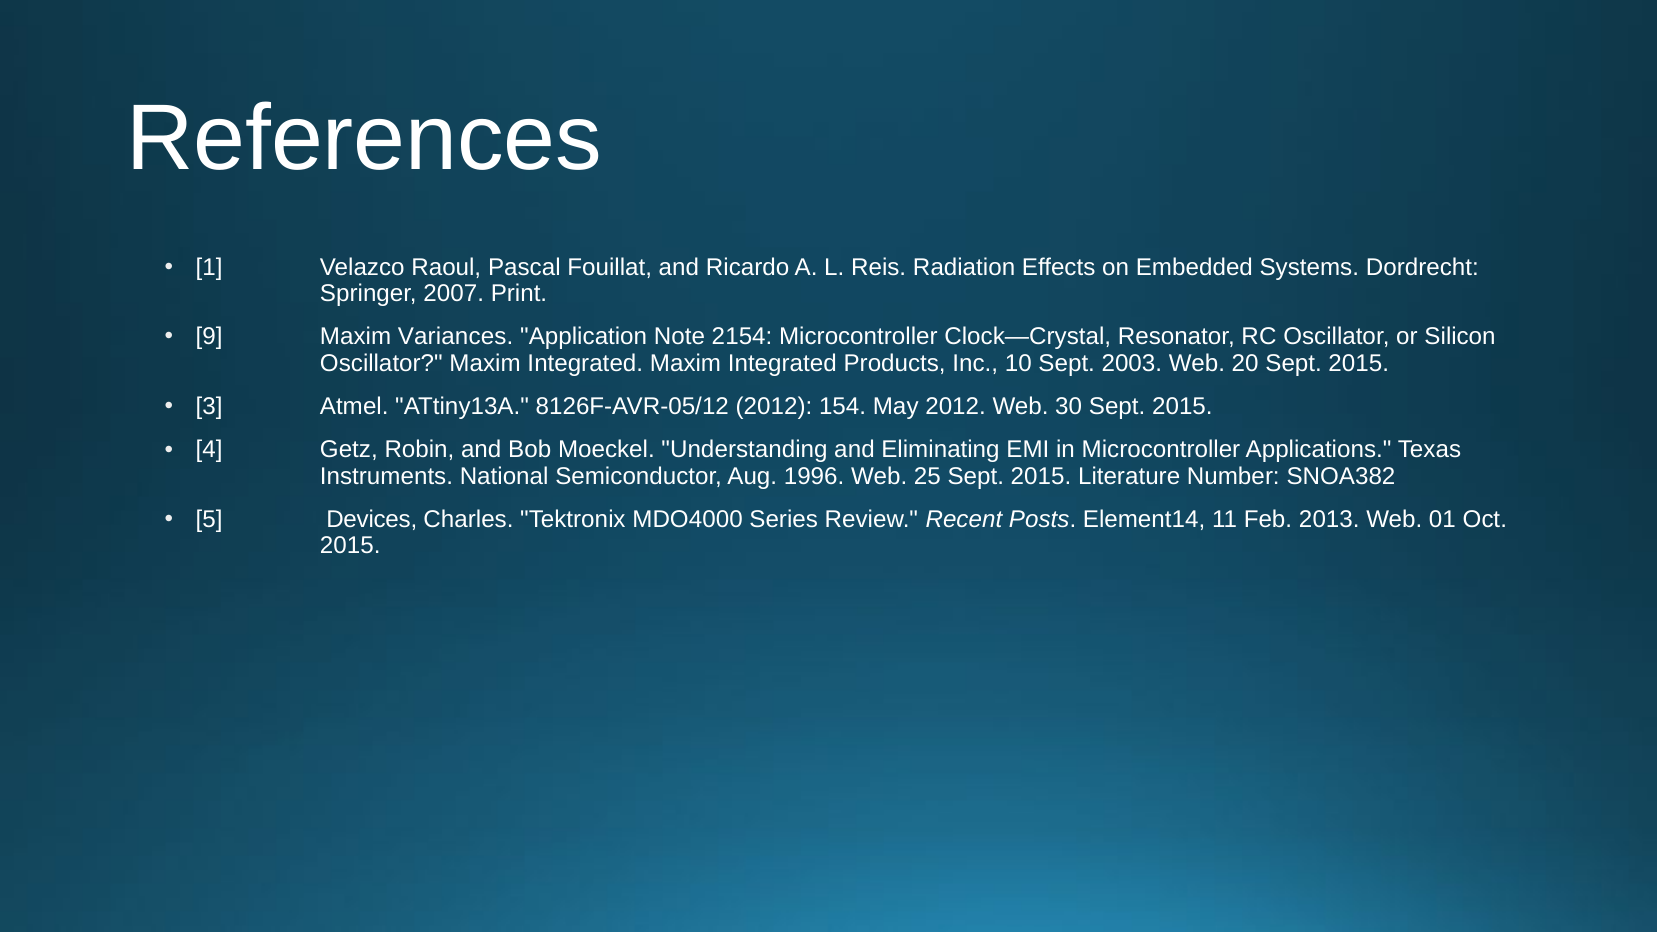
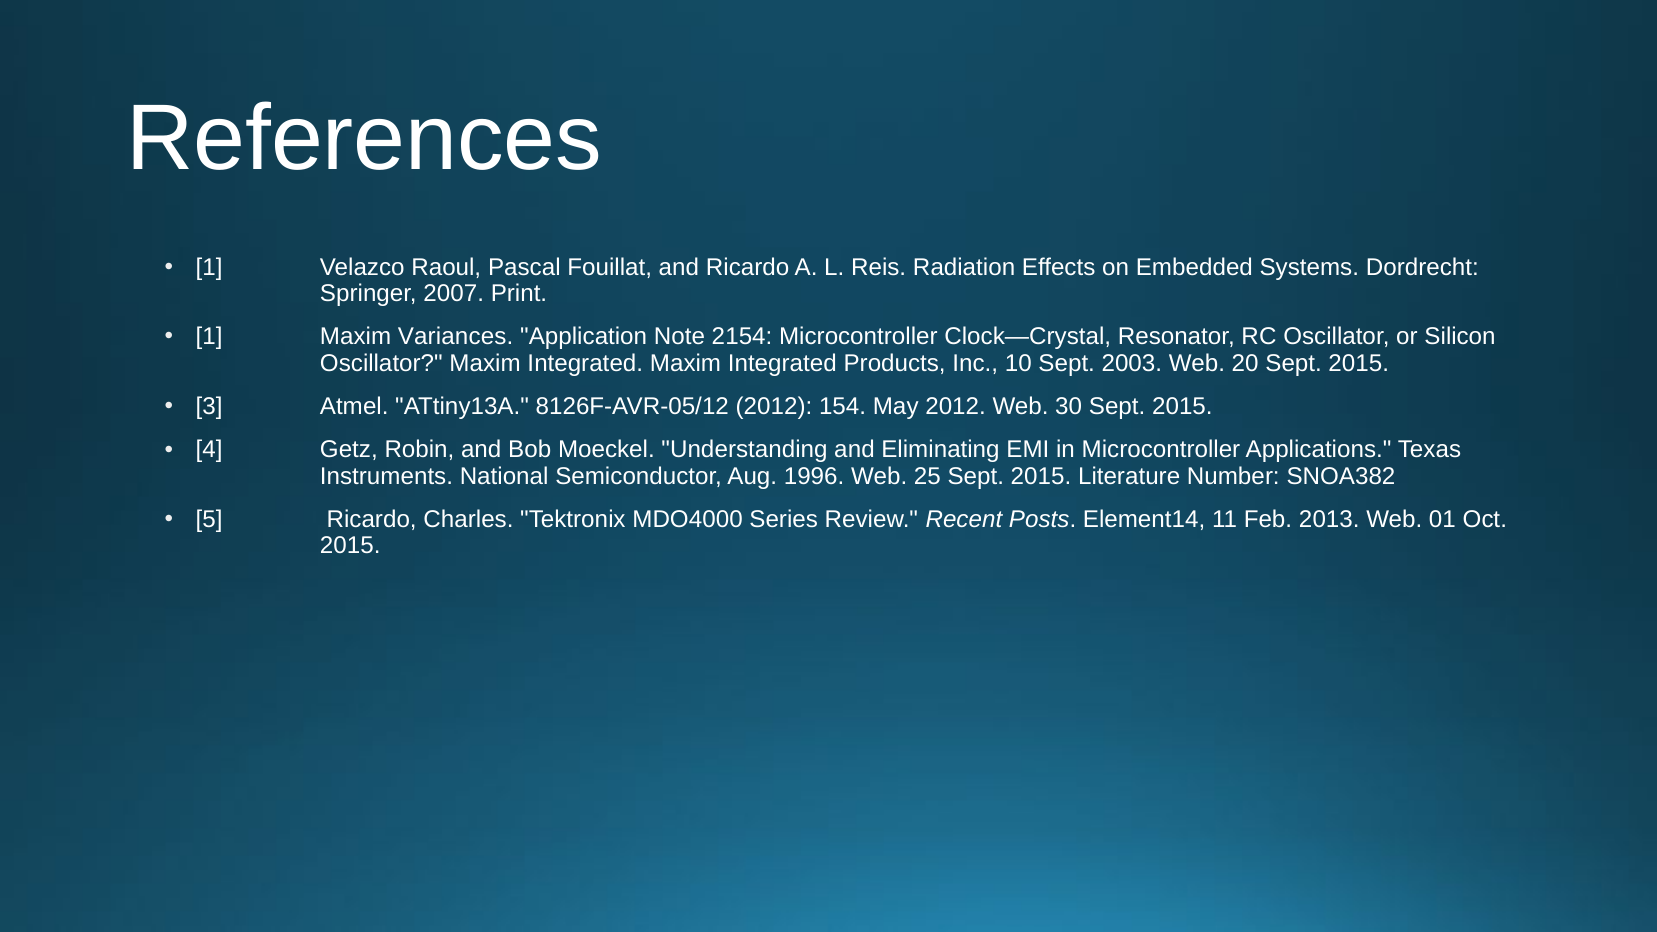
9 at (209, 337): 9 -> 1
5 Devices: Devices -> Ricardo
